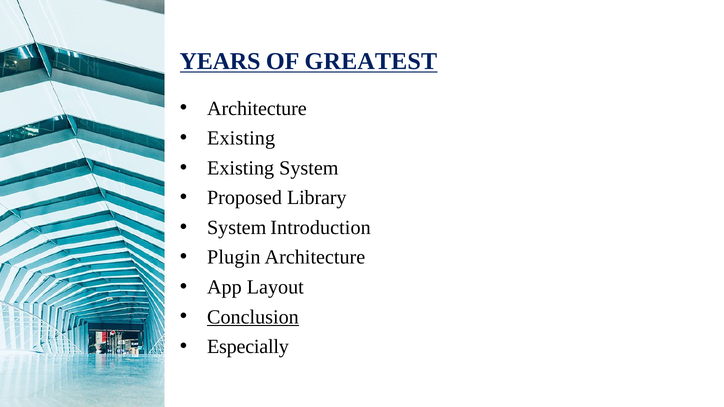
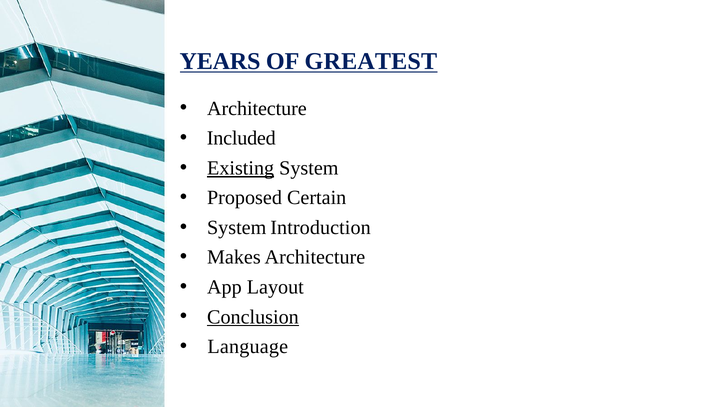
Existing at (241, 138): Existing -> Included
Existing at (241, 168) underline: none -> present
Library: Library -> Certain
Plugin: Plugin -> Makes
Especially: Especially -> Language
